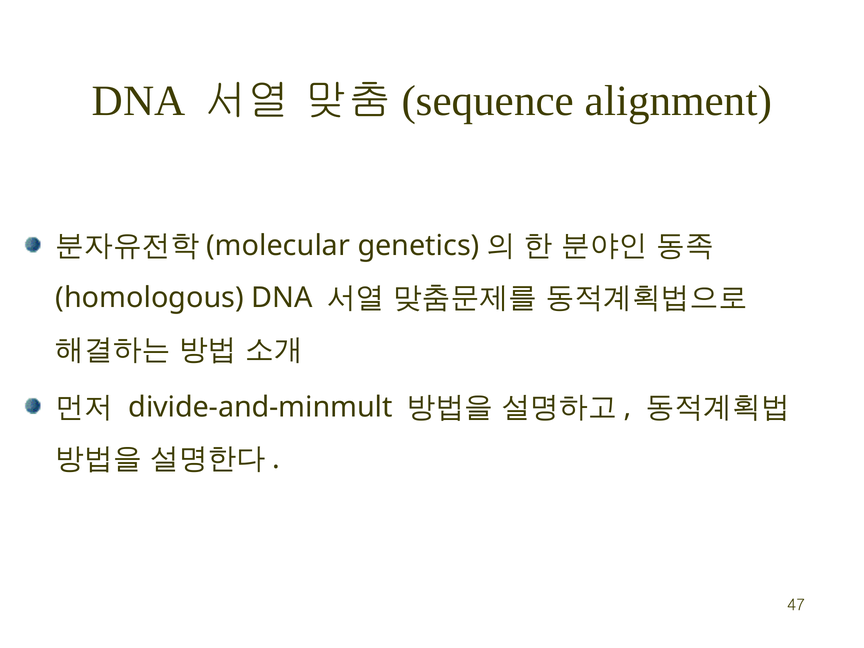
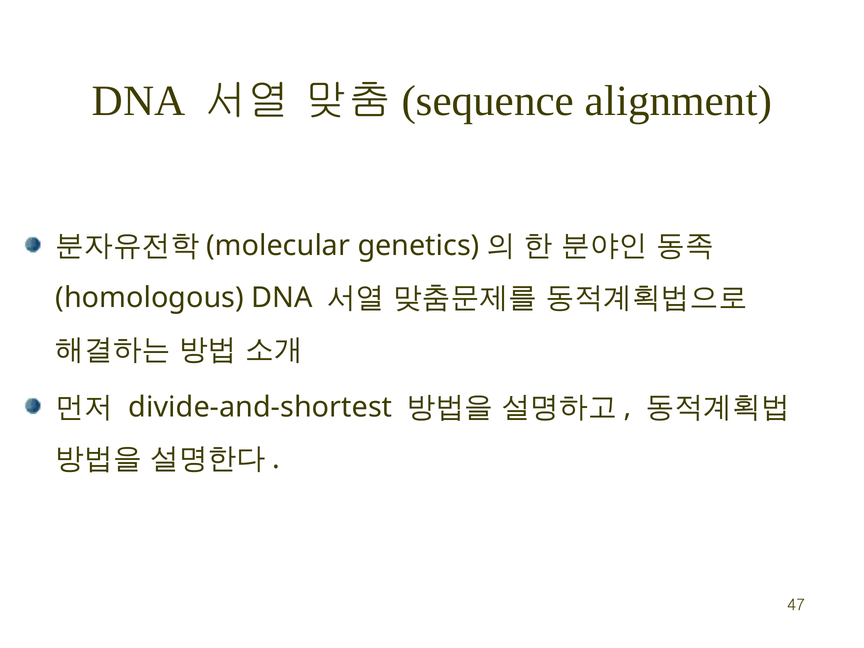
divide-and-minmult: divide-and-minmult -> divide-and-shortest
